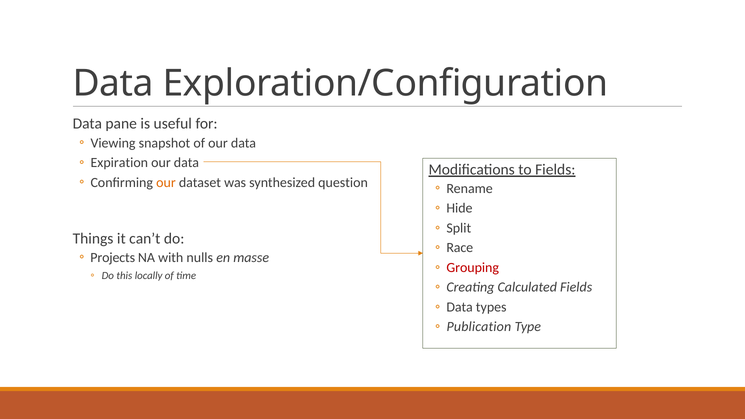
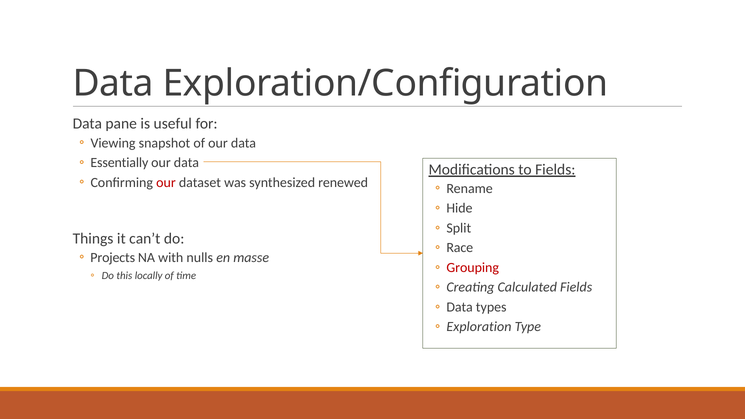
Expiration: Expiration -> Essentially
our at (166, 182) colour: orange -> red
question: question -> renewed
Publication: Publication -> Exploration
